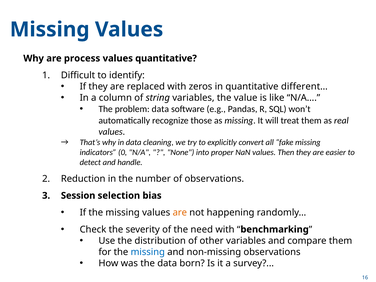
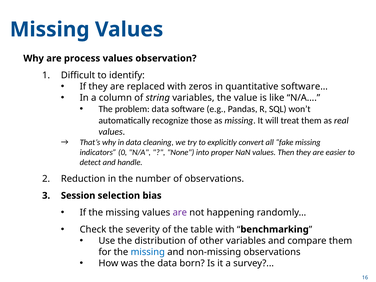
values quantitative: quantitative -> observation
different…: different… -> software…
are at (180, 213) colour: orange -> purple
need: need -> table
